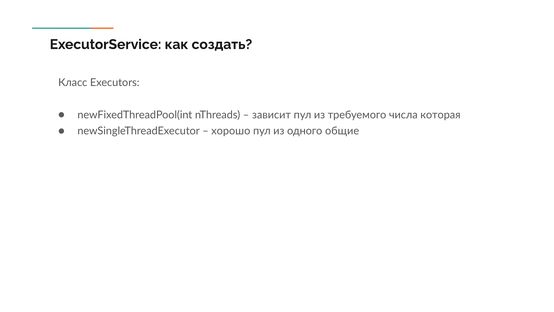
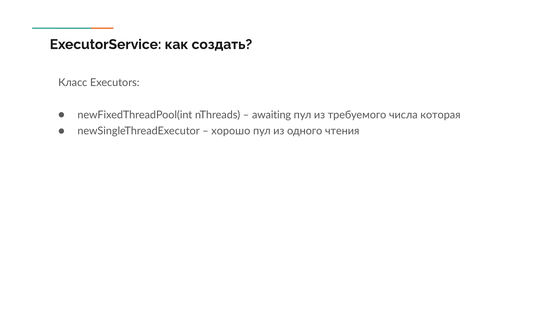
зависит: зависит -> awaiting
общие: общие -> чтения
